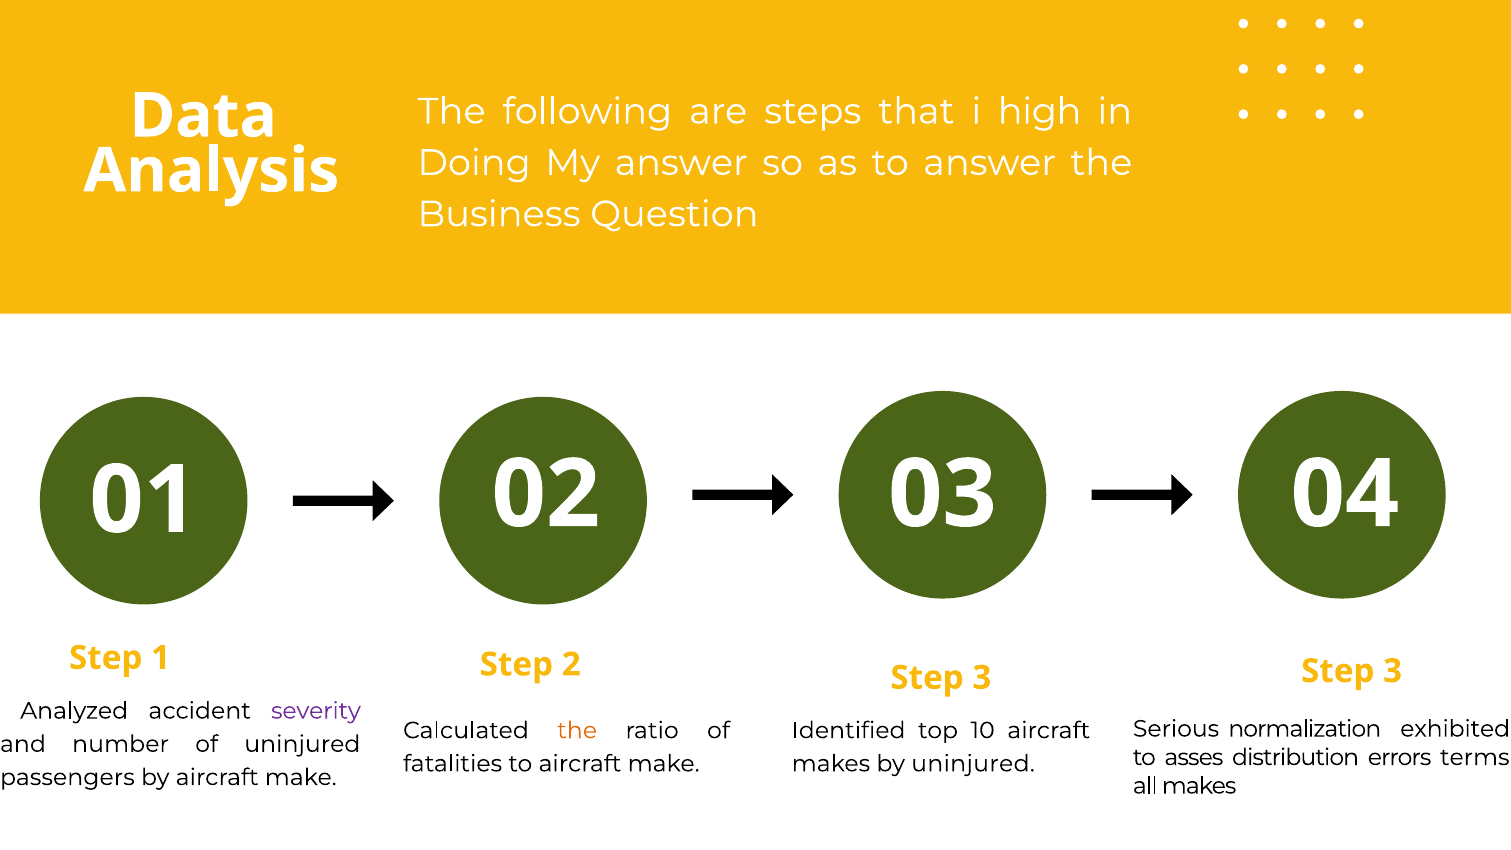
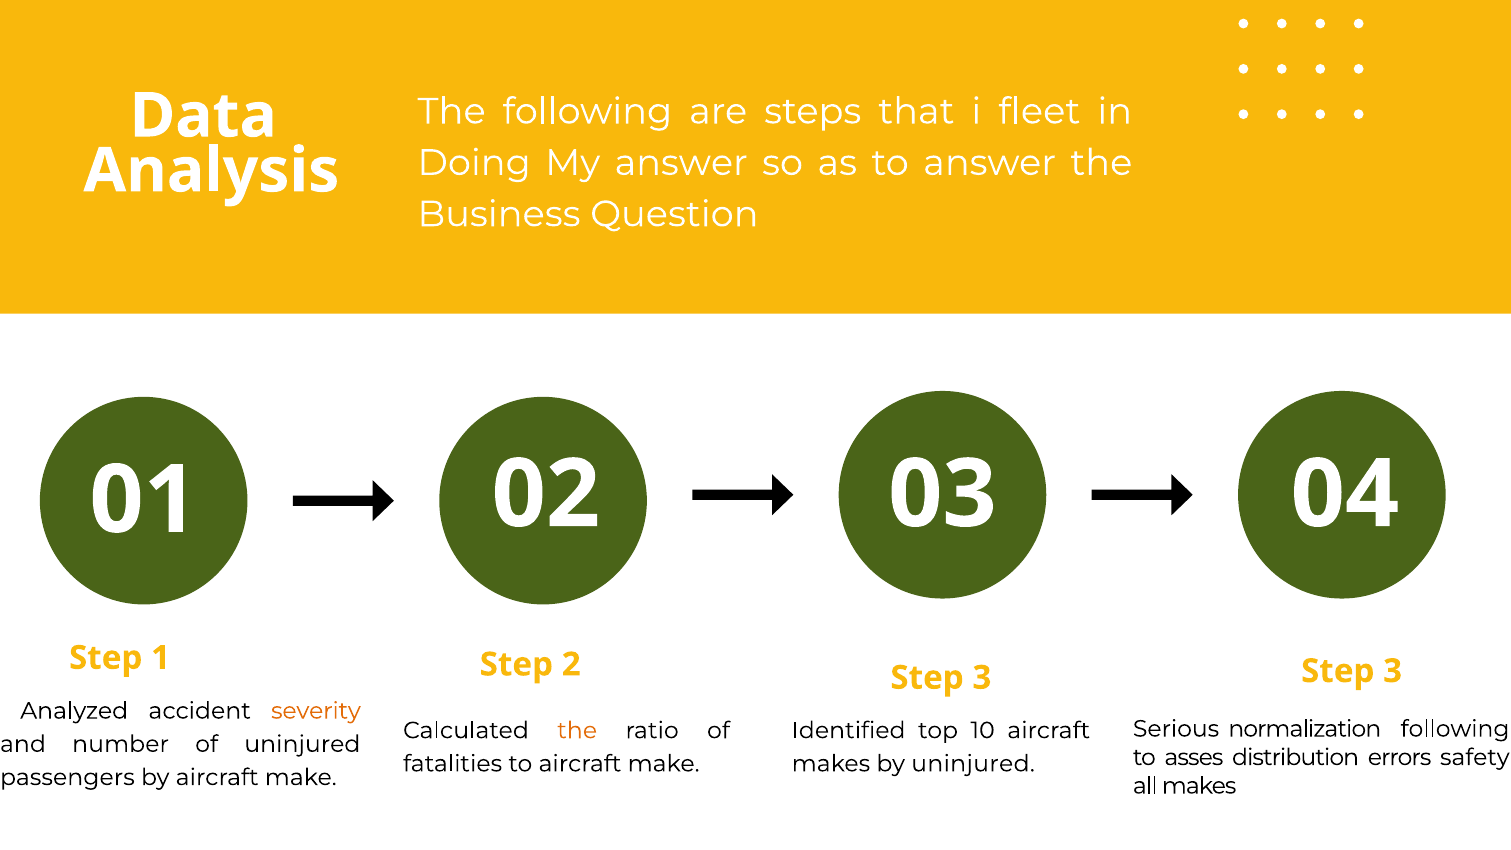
high: high -> fleet
severity colour: purple -> orange
normalization exhibited: exhibited -> following
terms: terms -> safety
